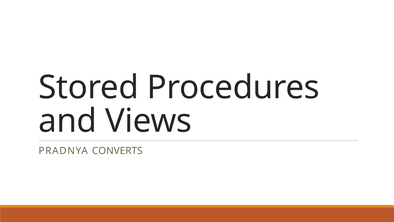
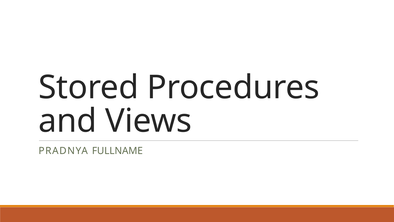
CONVERTS: CONVERTS -> FULLNAME
